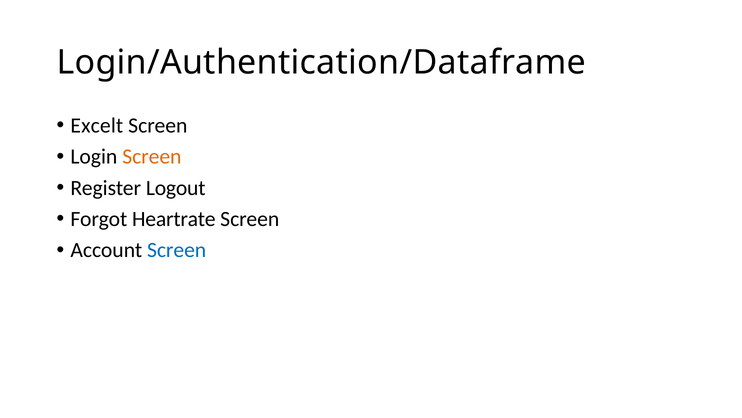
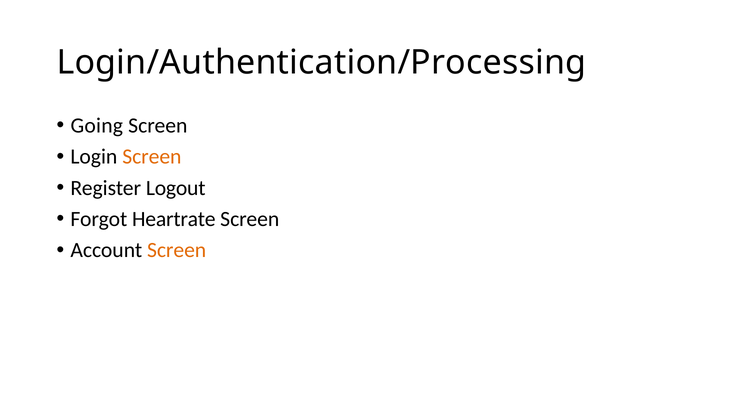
Login/Authentication/Dataframe: Login/Authentication/Dataframe -> Login/Authentication/Processing
Excelt: Excelt -> Going
Screen at (177, 250) colour: blue -> orange
